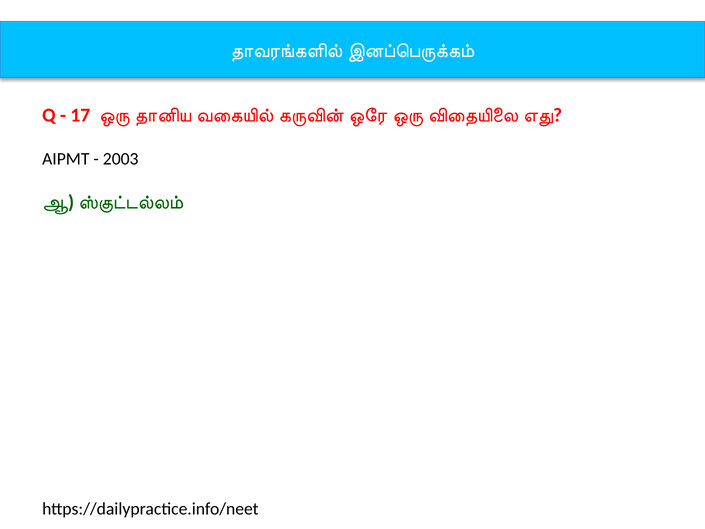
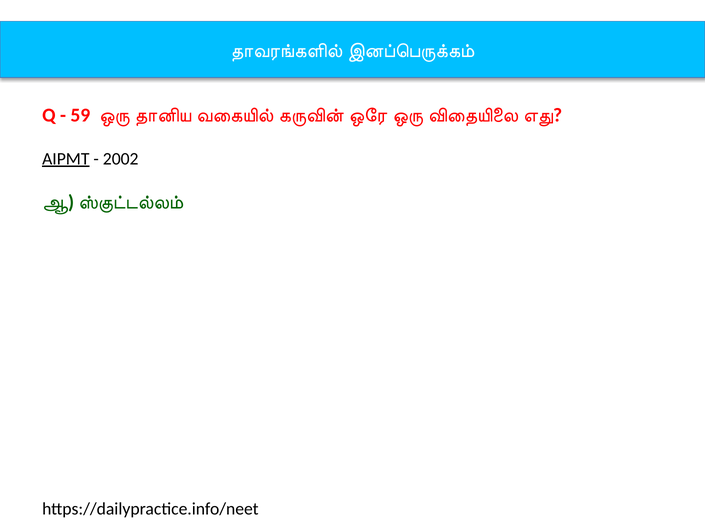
17: 17 -> 59
AIPMT underline: none -> present
2003: 2003 -> 2002
